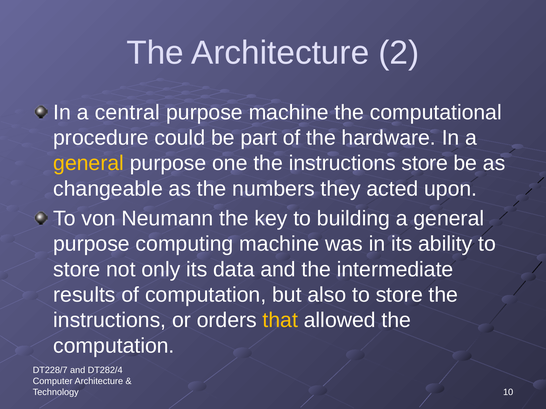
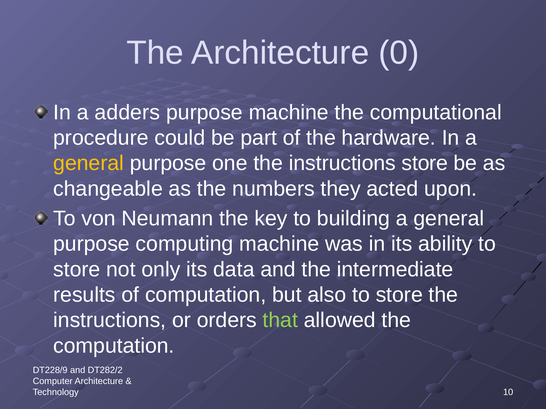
2: 2 -> 0
central: central -> adders
that colour: yellow -> light green
DT228/7: DT228/7 -> DT228/9
DT282/4: DT282/4 -> DT282/2
